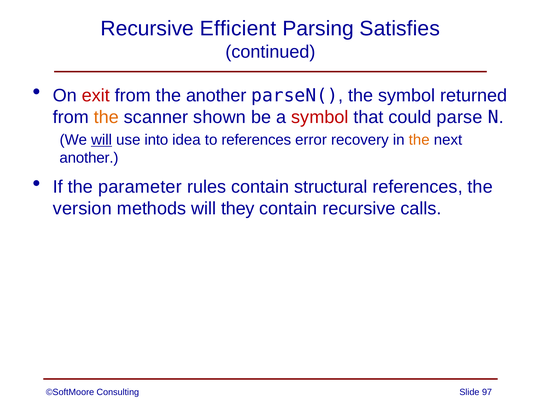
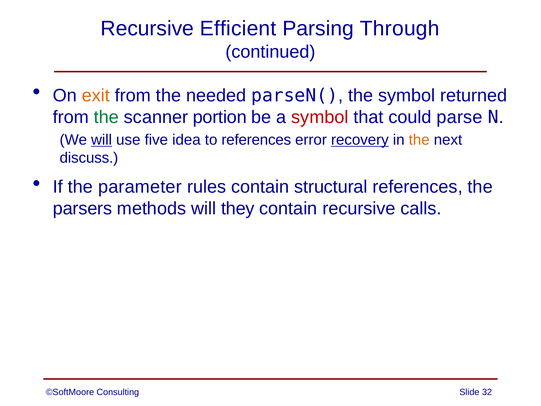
Satisfies: Satisfies -> Through
exit colour: red -> orange
the another: another -> needed
the at (106, 117) colour: orange -> green
shown: shown -> portion
into: into -> five
recovery underline: none -> present
another at (89, 158): another -> discuss
version: version -> parsers
97: 97 -> 32
